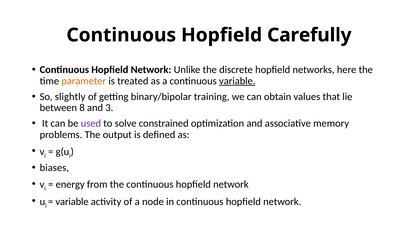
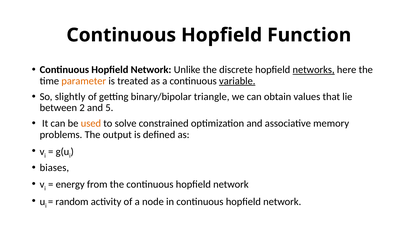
Carefully: Carefully -> Function
networks underline: none -> present
training: training -> triangle
8: 8 -> 2
3: 3 -> 5
used colour: purple -> orange
variable at (72, 202): variable -> random
